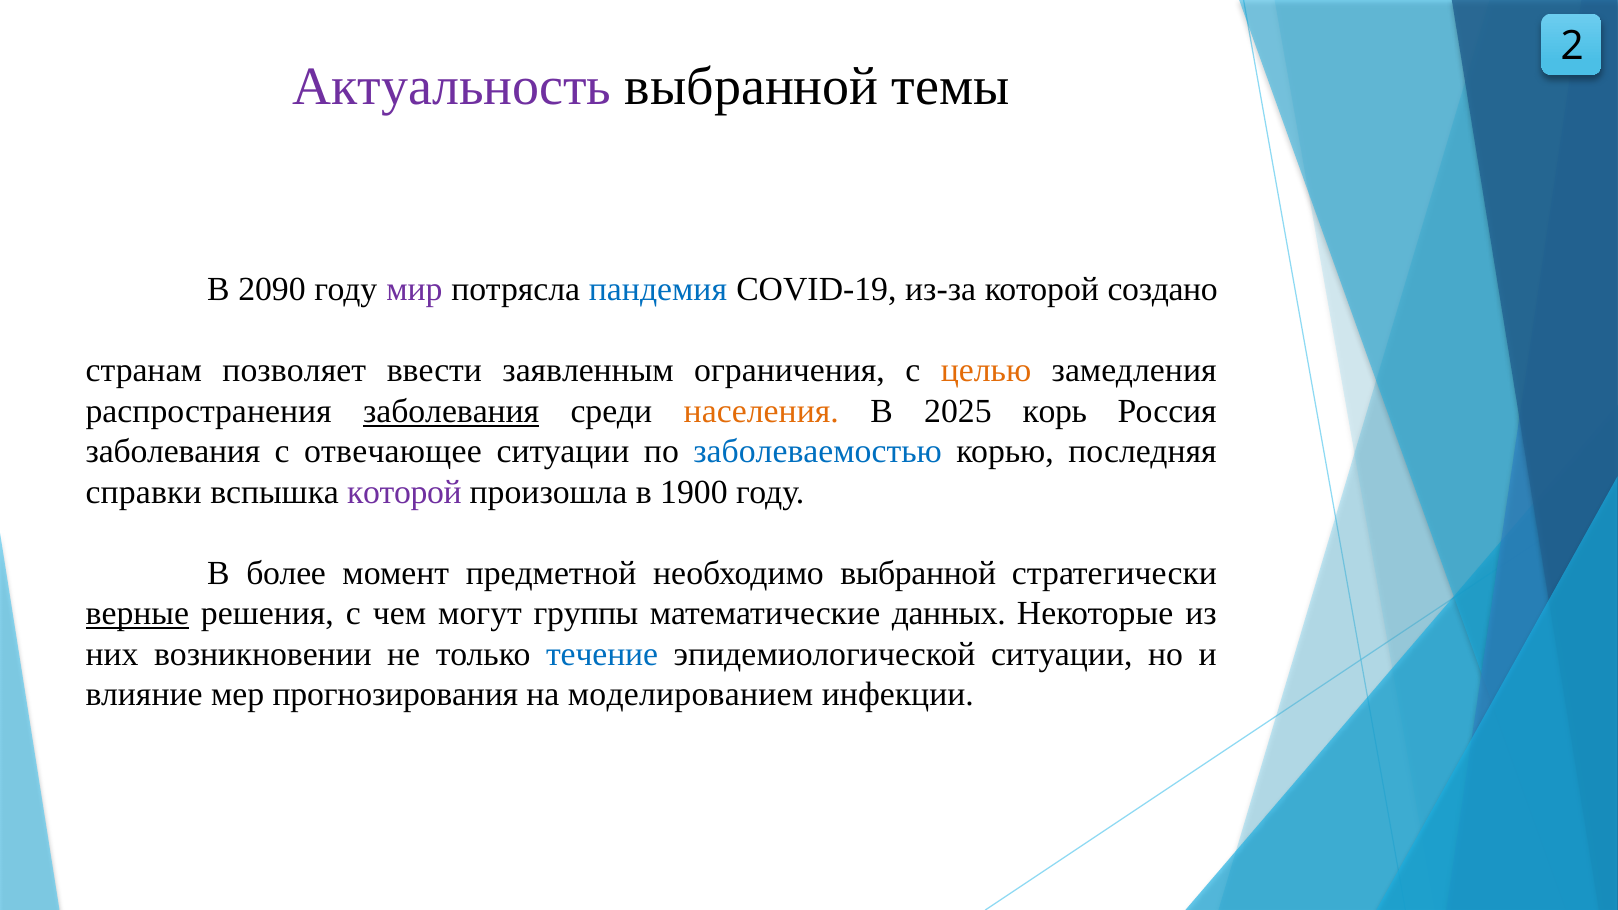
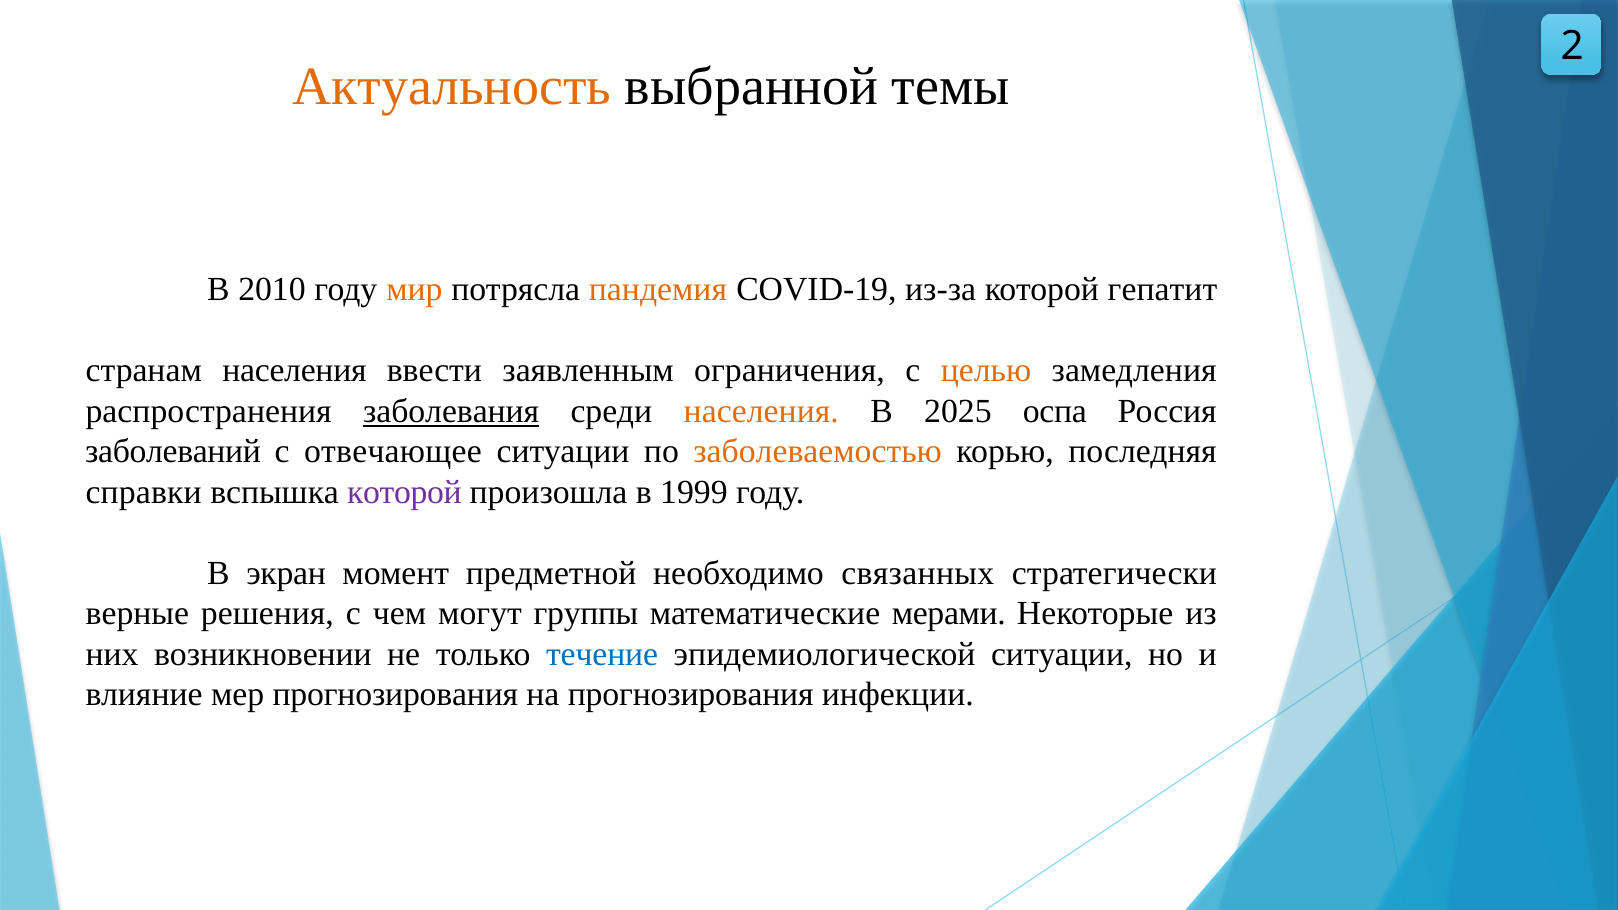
Актуальность colour: purple -> orange
2090: 2090 -> 2010
мир colour: purple -> orange
пандемия colour: blue -> orange
создано: создано -> гепатит
странам позволяет: позволяет -> населения
корь: корь -> оспа
заболевания at (173, 452): заболевания -> заболеваний
заболеваемостью colour: blue -> orange
1900: 1900 -> 1999
более: более -> экран
необходимо выбранной: выбранной -> связанных
верные underline: present -> none
данных: данных -> мерами
на моделированием: моделированием -> прогнозирования
